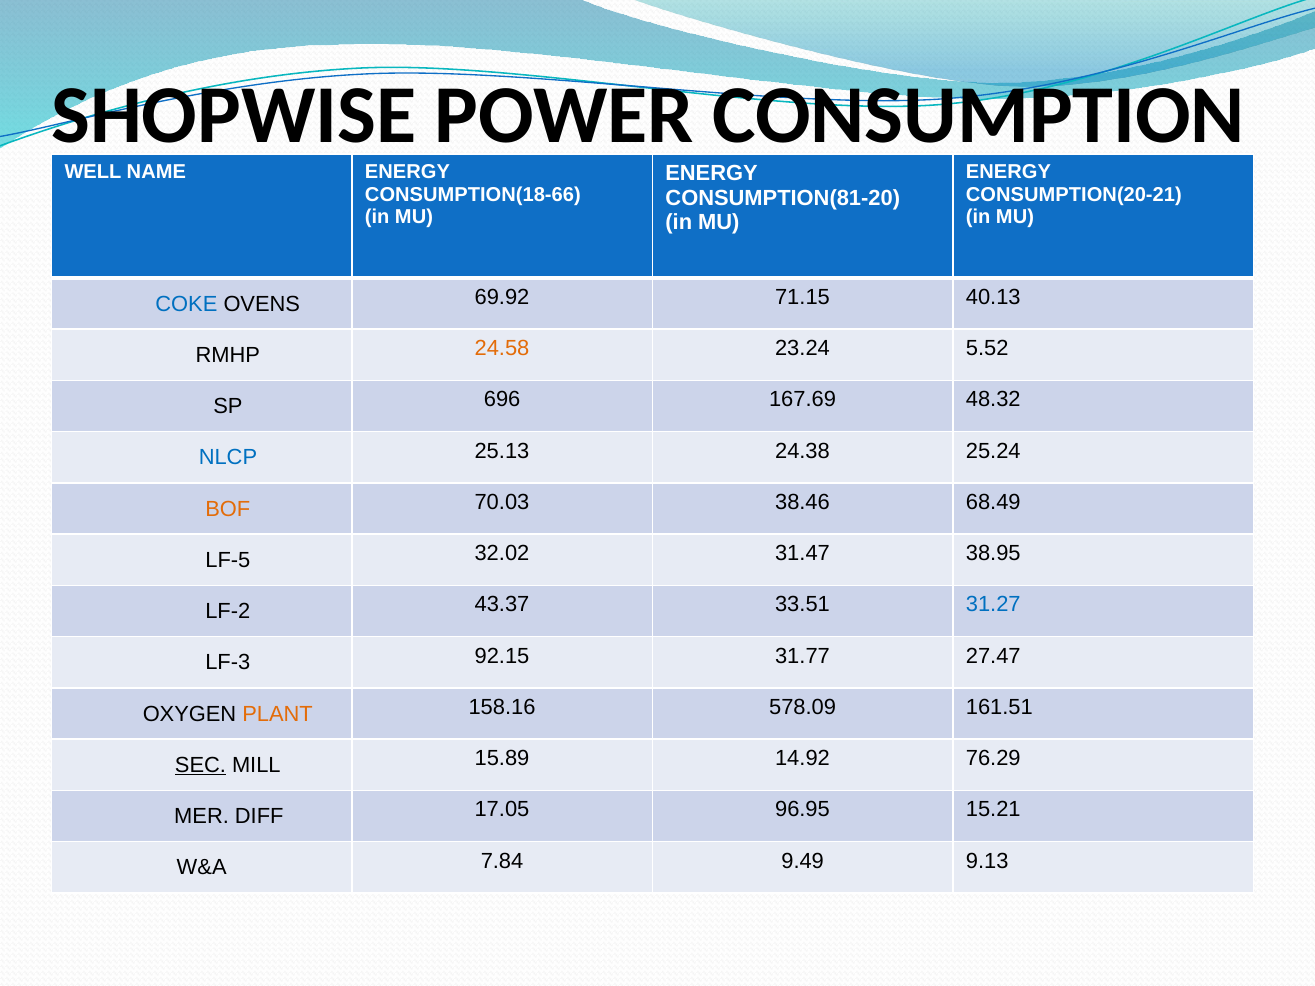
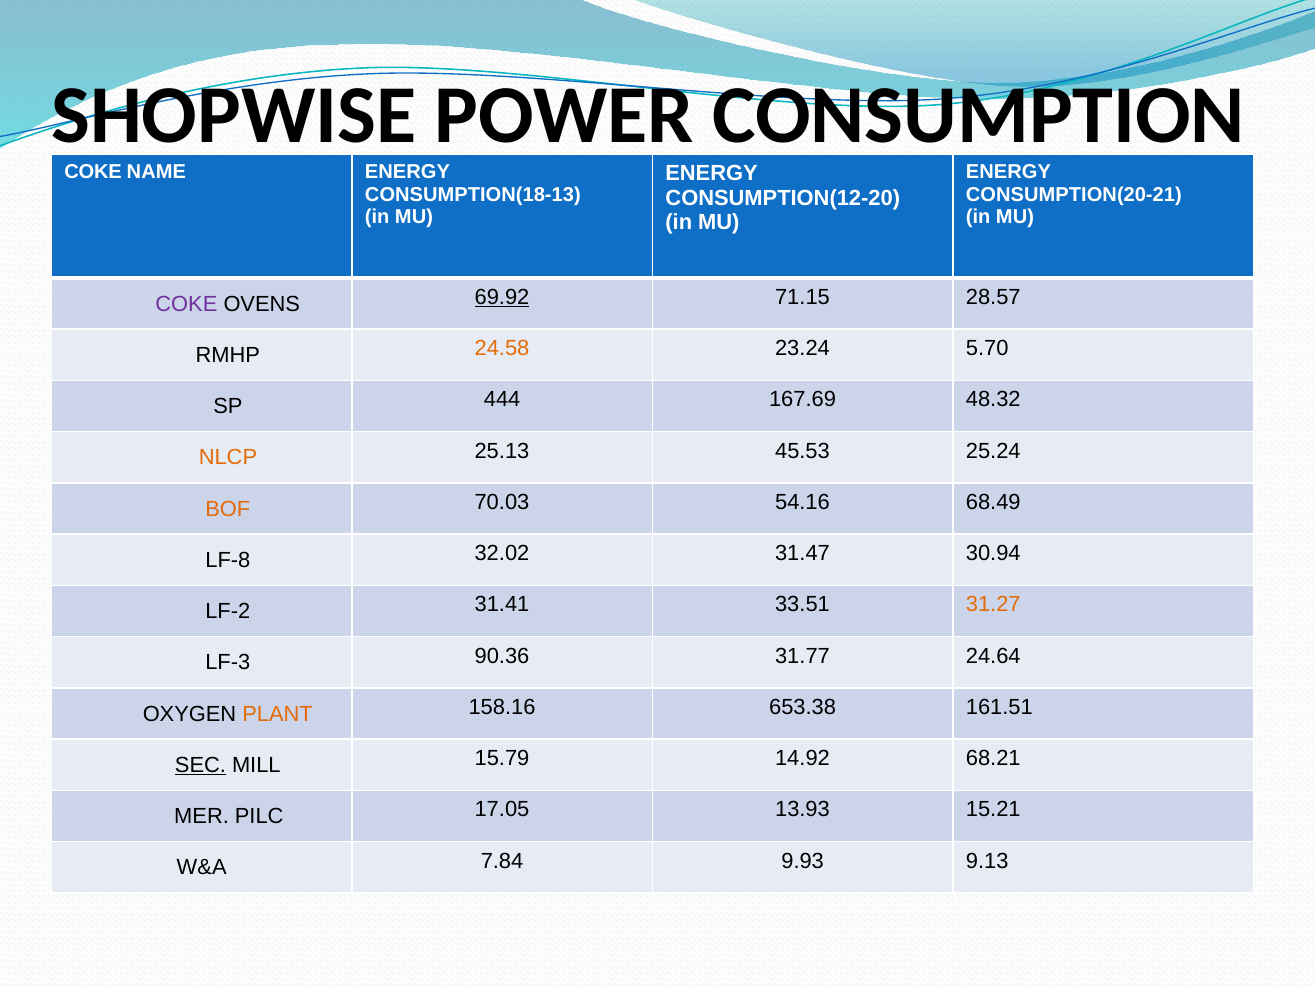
WELL at (93, 172): WELL -> COKE
CONSUMPTION(18-66: CONSUMPTION(18-66 -> CONSUMPTION(18-13
CONSUMPTION(81-20: CONSUMPTION(81-20 -> CONSUMPTION(12-20
COKE at (186, 304) colour: blue -> purple
69.92 underline: none -> present
40.13: 40.13 -> 28.57
5.52: 5.52 -> 5.70
696: 696 -> 444
NLCP colour: blue -> orange
24.38: 24.38 -> 45.53
38.46: 38.46 -> 54.16
LF-5: LF-5 -> LF-8
38.95: 38.95 -> 30.94
43.37: 43.37 -> 31.41
31.27 colour: blue -> orange
92.15: 92.15 -> 90.36
27.47: 27.47 -> 24.64
578.09: 578.09 -> 653.38
15.89: 15.89 -> 15.79
76.29: 76.29 -> 68.21
DIFF: DIFF -> PILC
96.95: 96.95 -> 13.93
9.49: 9.49 -> 9.93
